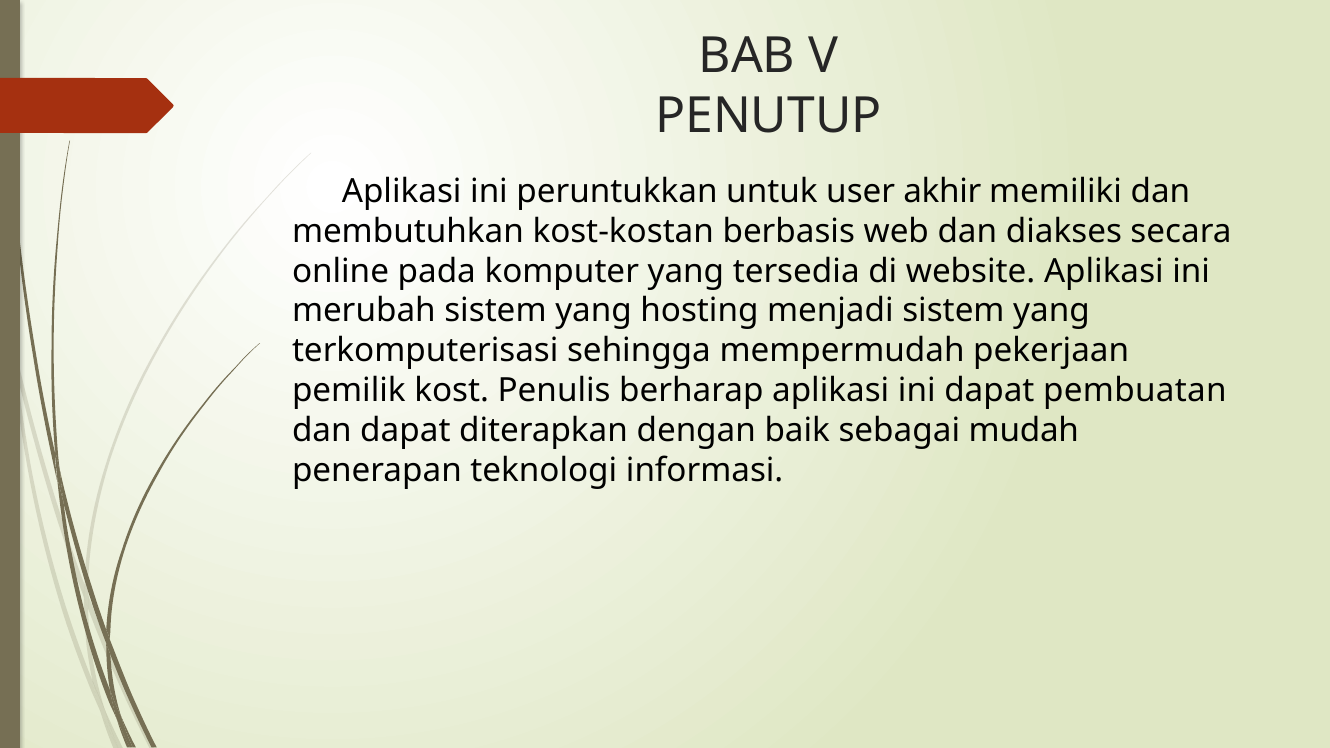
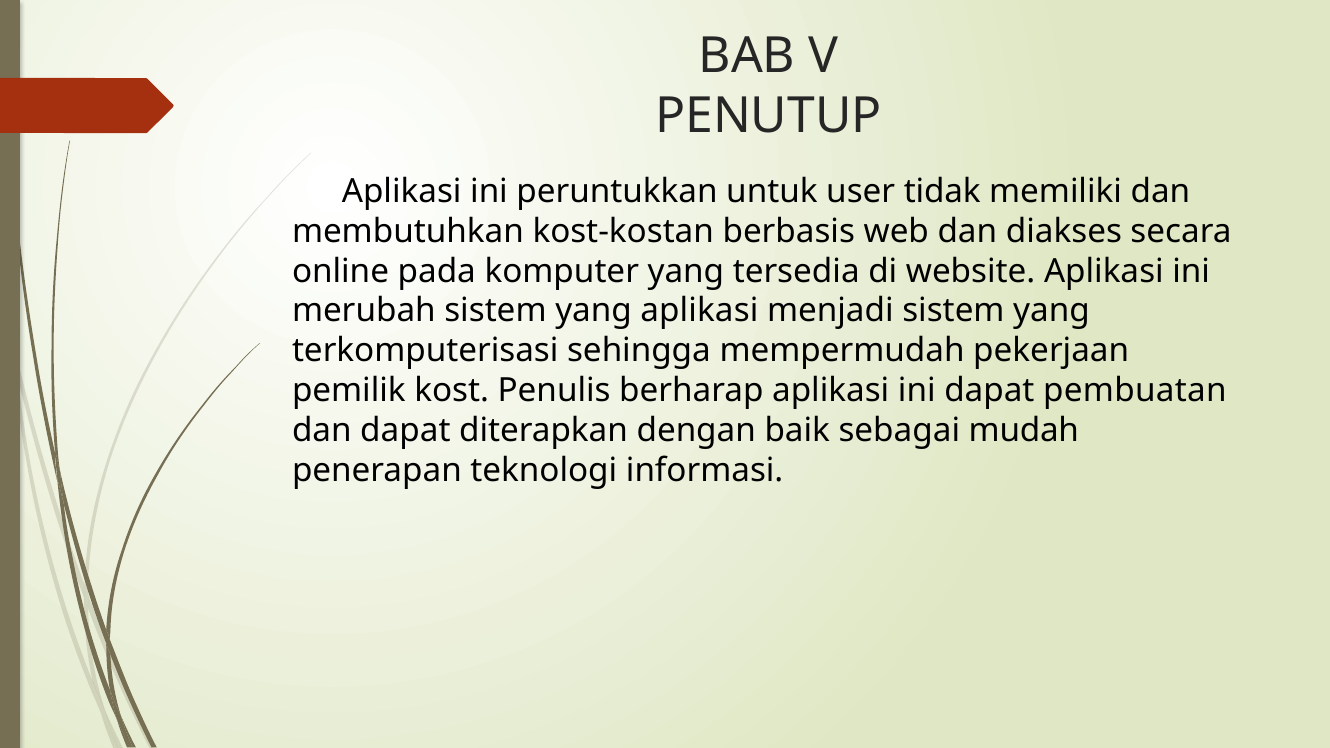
akhir: akhir -> tidak
yang hosting: hosting -> aplikasi
